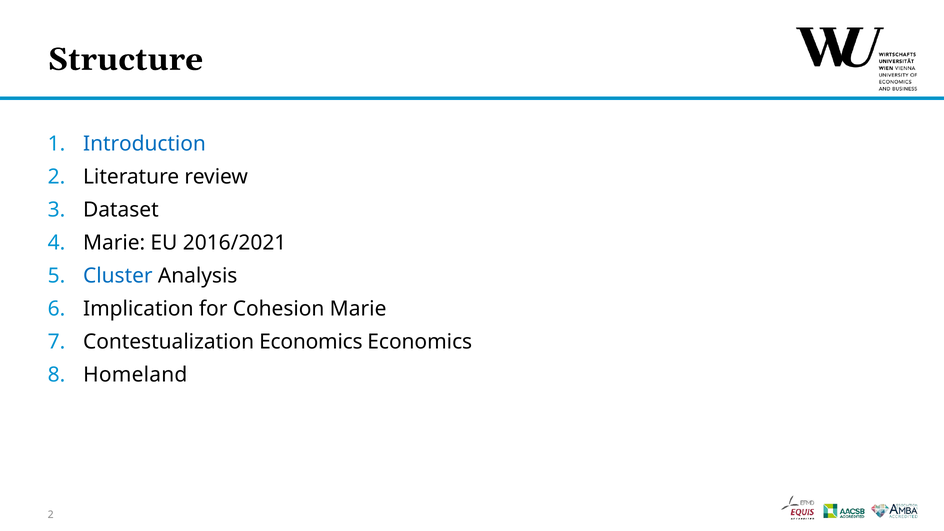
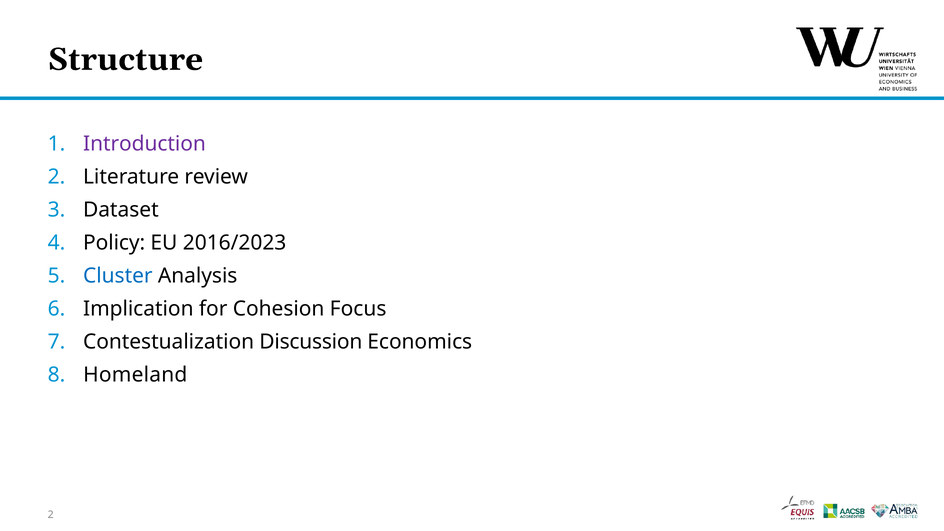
Introduction colour: blue -> purple
Marie at (114, 243): Marie -> Policy
2016/2021: 2016/2021 -> 2016/2023
Cohesion Marie: Marie -> Focus
Contestualization Economics: Economics -> Discussion
